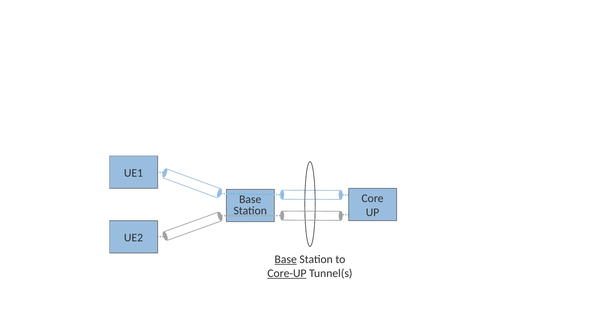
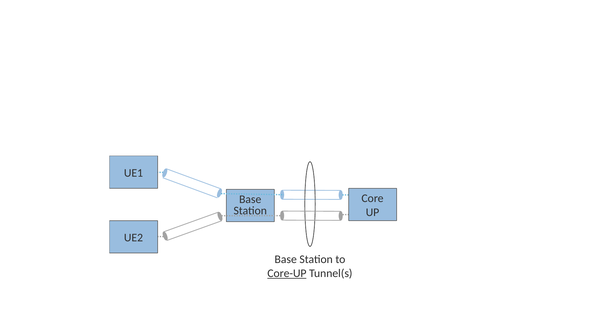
Base at (286, 260) underline: present -> none
